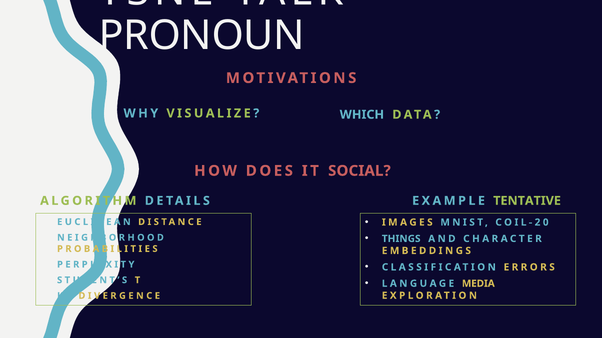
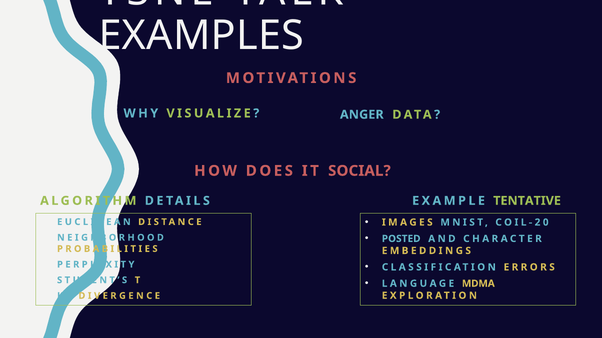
PRONOUN: PRONOUN -> EXAMPLES
WHICH: WHICH -> ANGER
THINGS: THINGS -> POSTED
MEDIA: MEDIA -> MDMA
